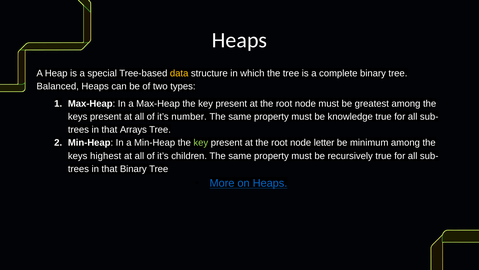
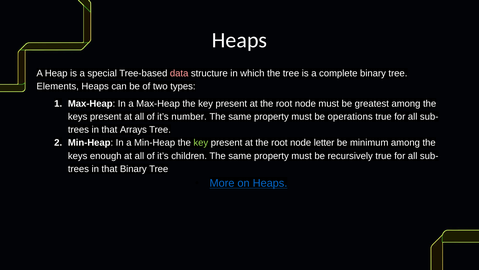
data colour: yellow -> pink
Balanced: Balanced -> Elements
knowledge: knowledge -> operations
highest: highest -> enough
